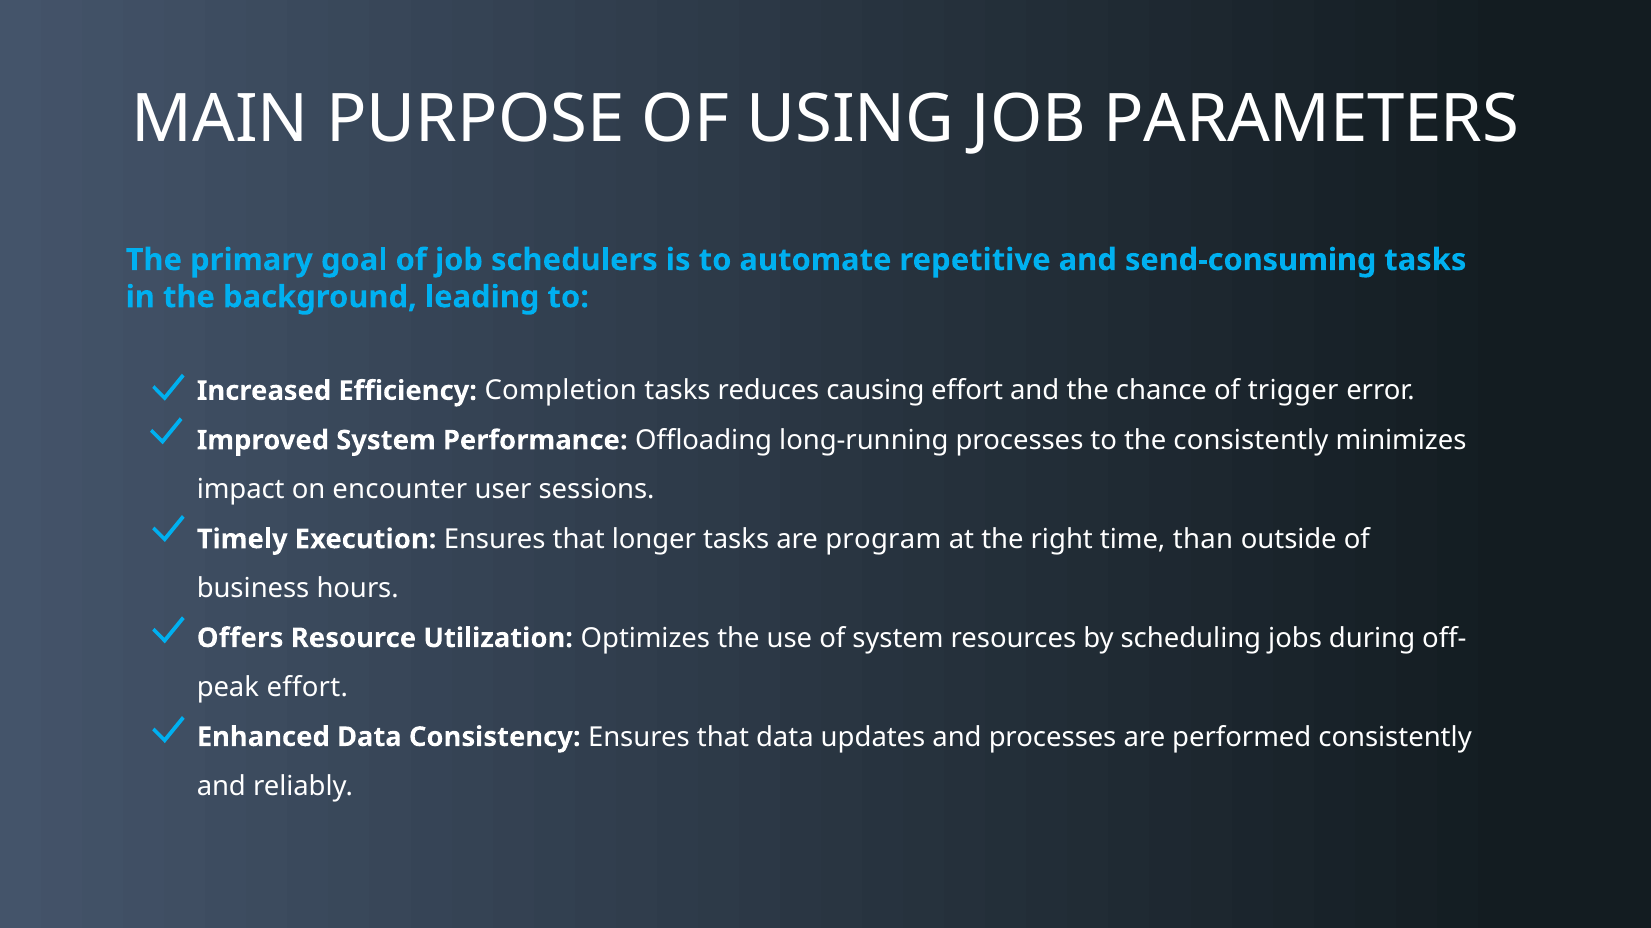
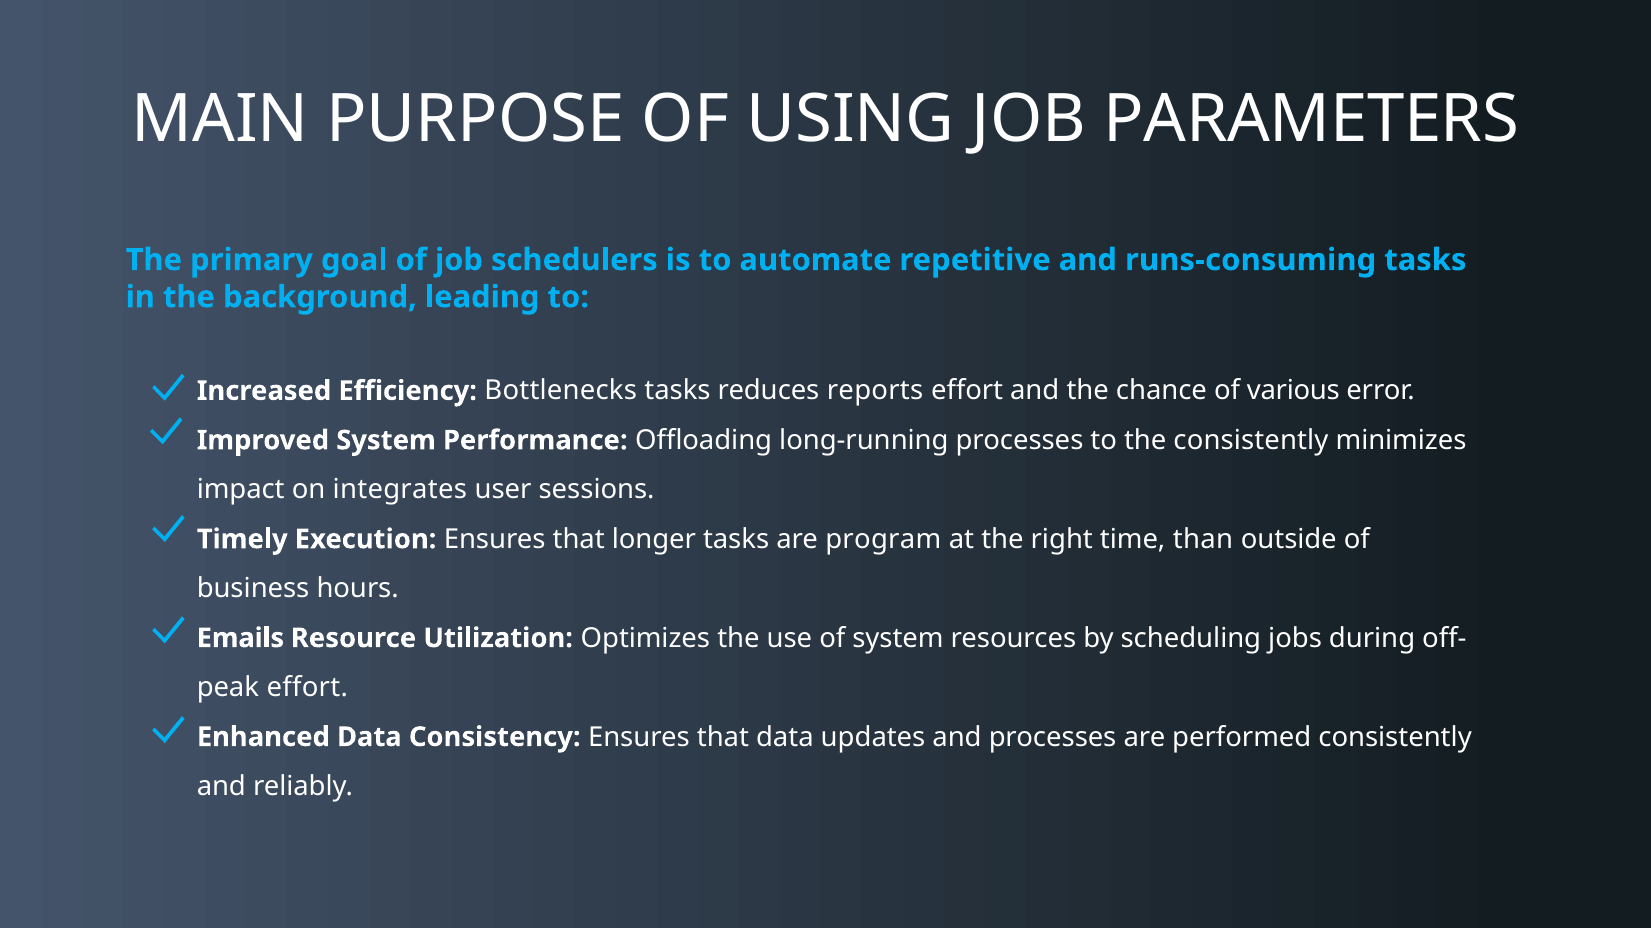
send-consuming: send-consuming -> runs-consuming
Completion: Completion -> Bottlenecks
causing: causing -> reports
trigger: trigger -> various
encounter: encounter -> integrates
Offers: Offers -> Emails
